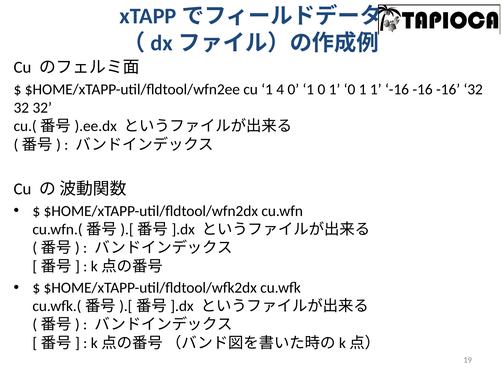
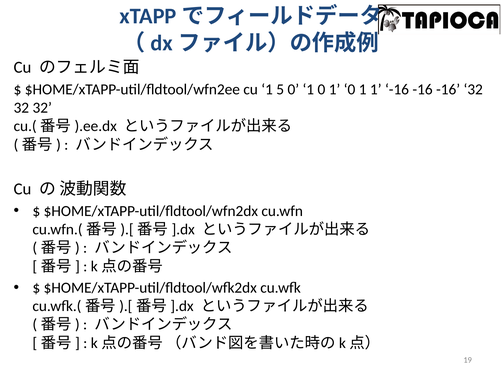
4: 4 -> 5
